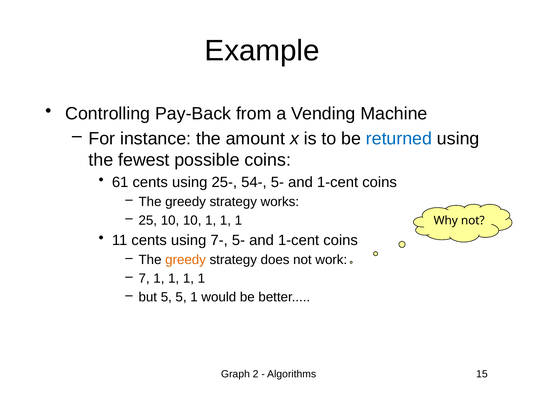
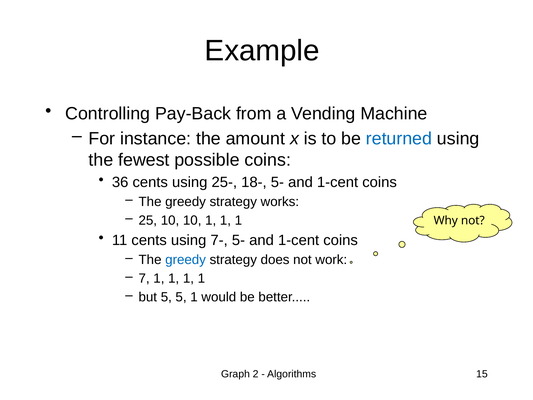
61: 61 -> 36
54-: 54- -> 18-
greedy at (186, 260) colour: orange -> blue
